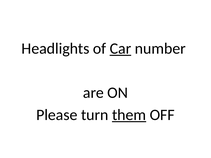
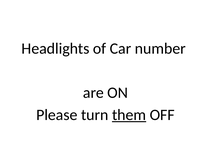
Car underline: present -> none
